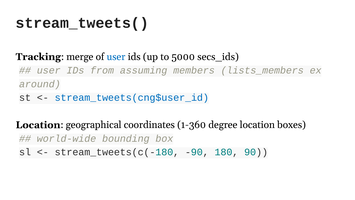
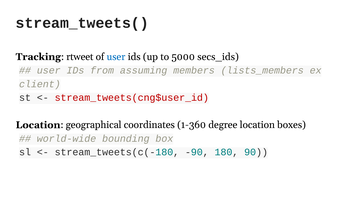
merge: merge -> rtweet
around: around -> client
stream_tweets(cng$user_id colour: blue -> red
